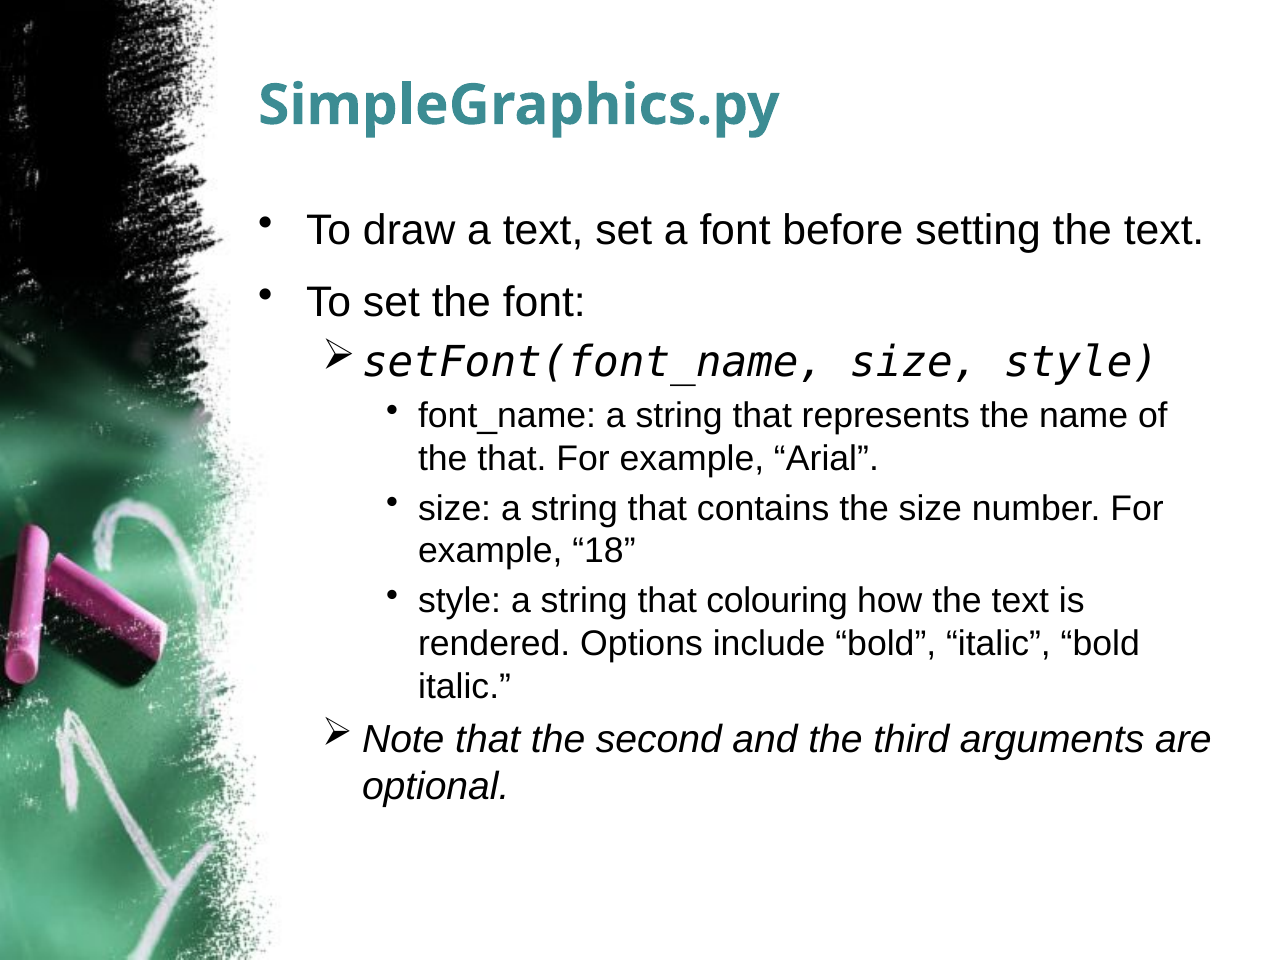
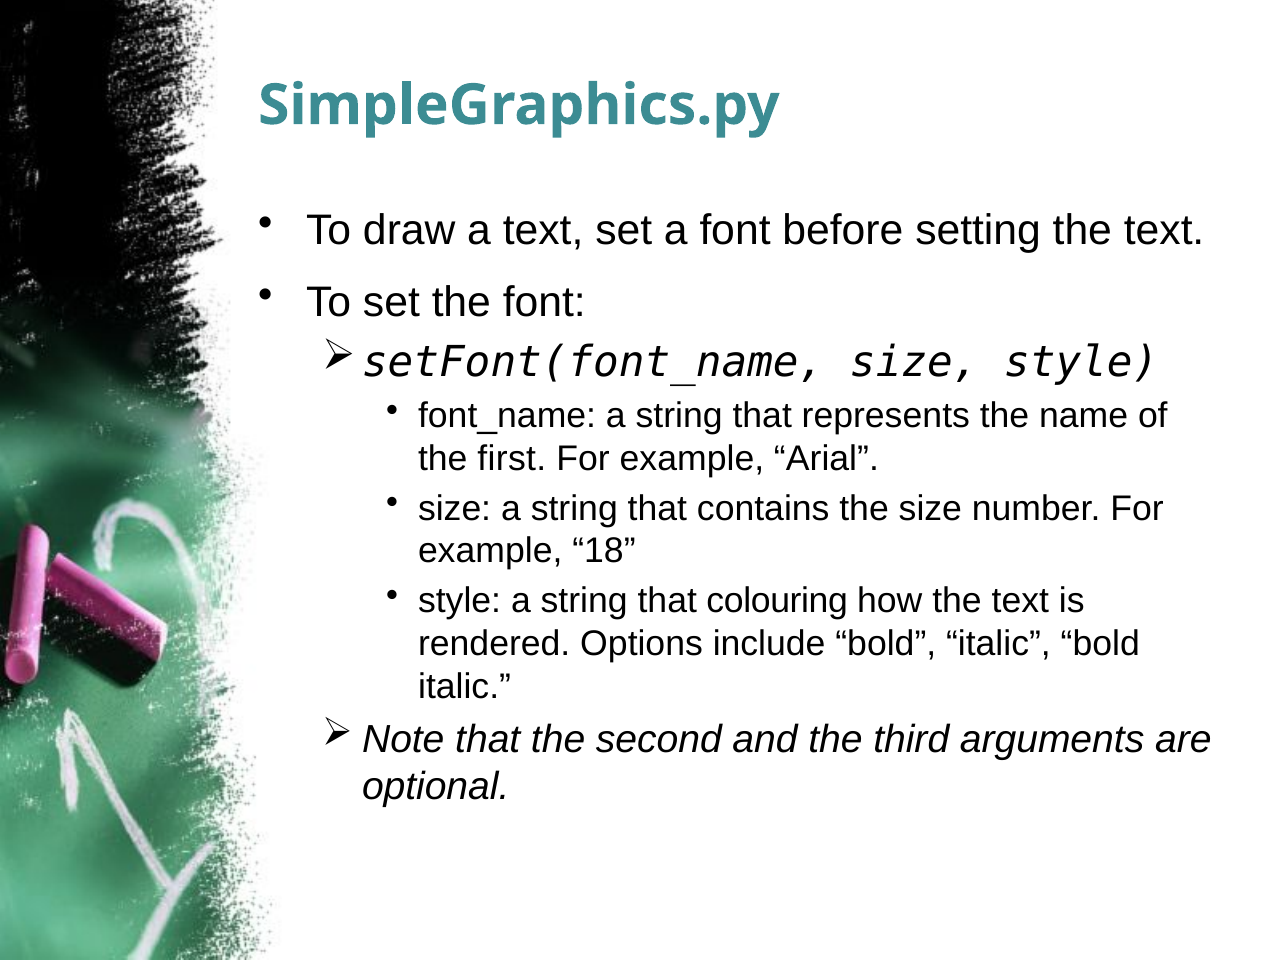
the that: that -> first
